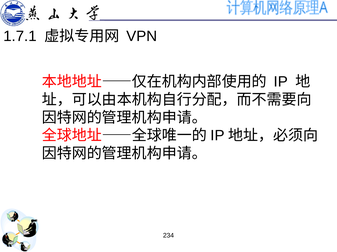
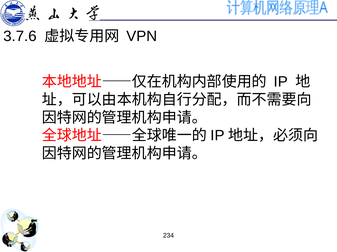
1.7.1: 1.7.1 -> 3.7.6
